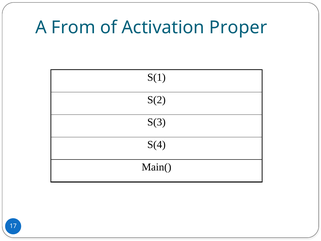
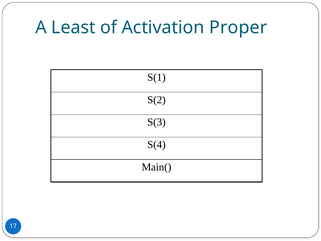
From: From -> Least
